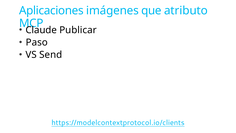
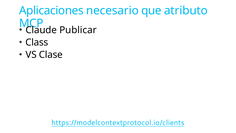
imágenes: imágenes -> necesario
Paso: Paso -> Class
Send: Send -> Clase
